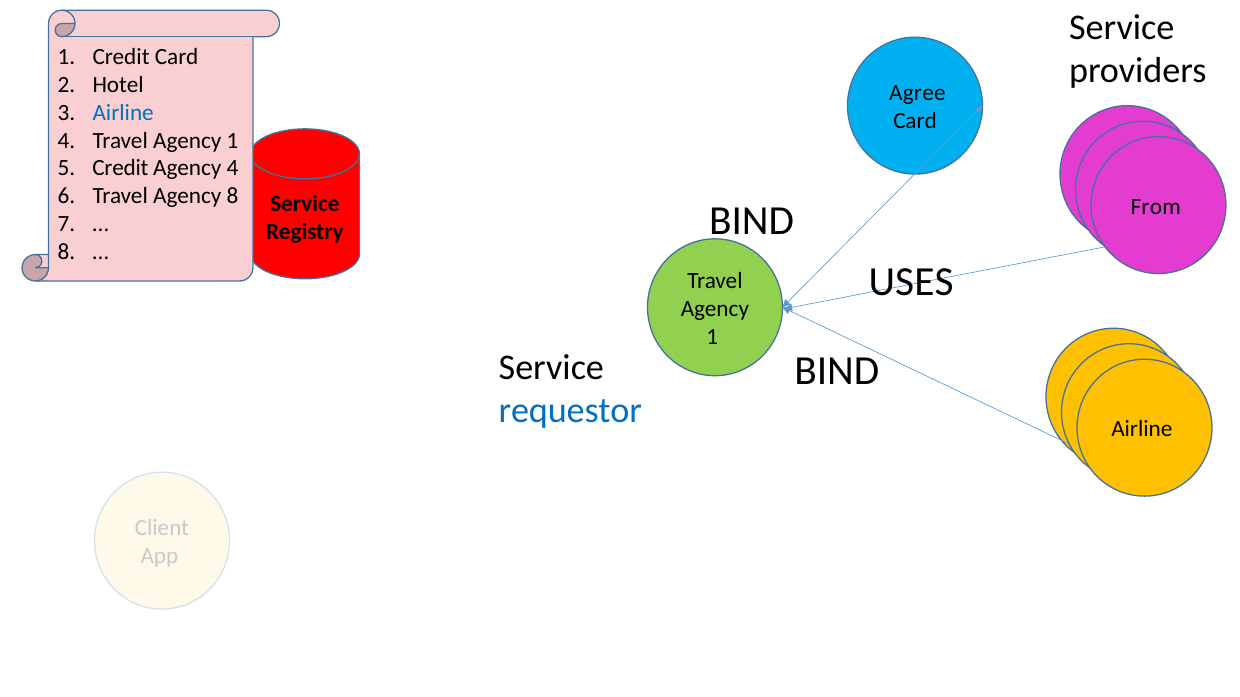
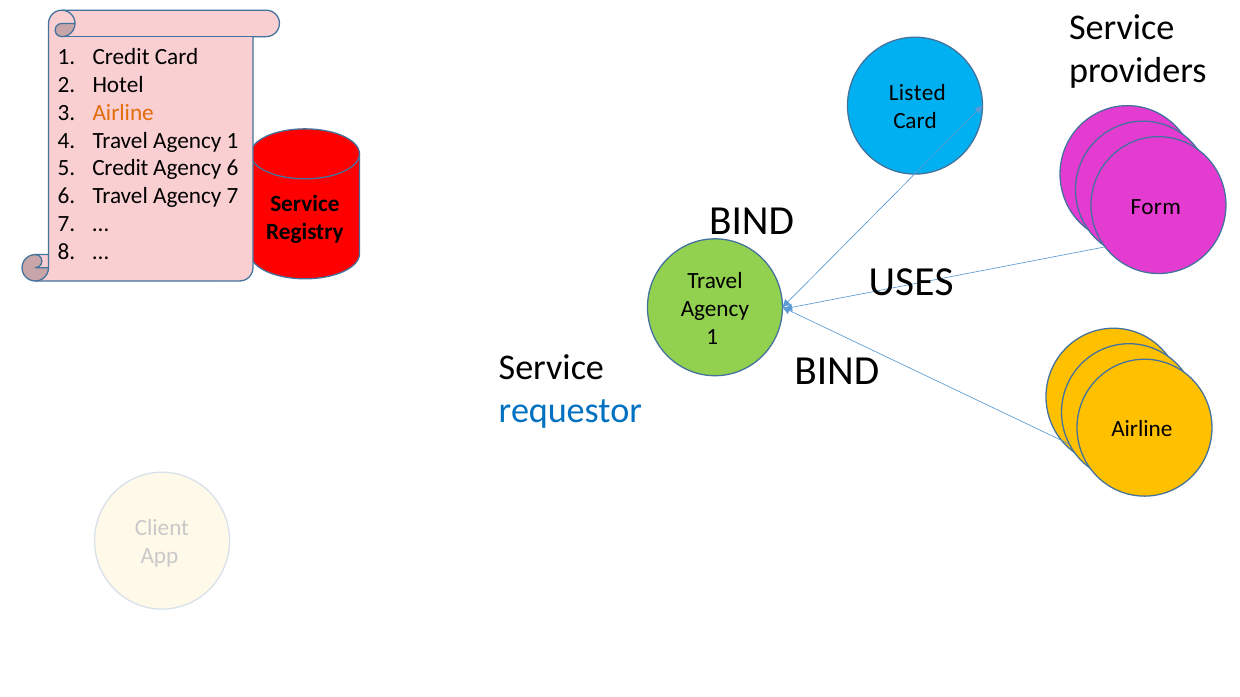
Agree: Agree -> Listed
Airline at (123, 113) colour: blue -> orange
Agency 4: 4 -> 6
Agency 8: 8 -> 7
From: From -> Form
